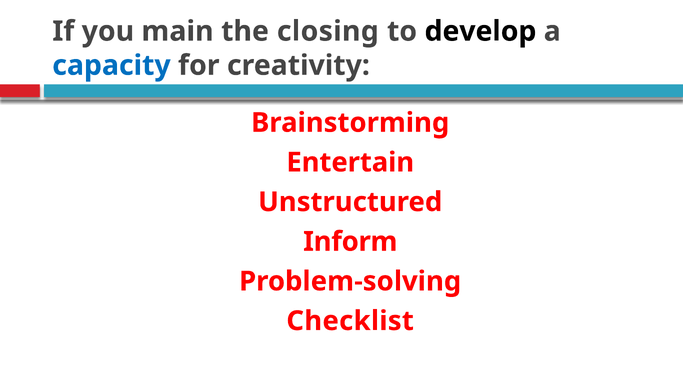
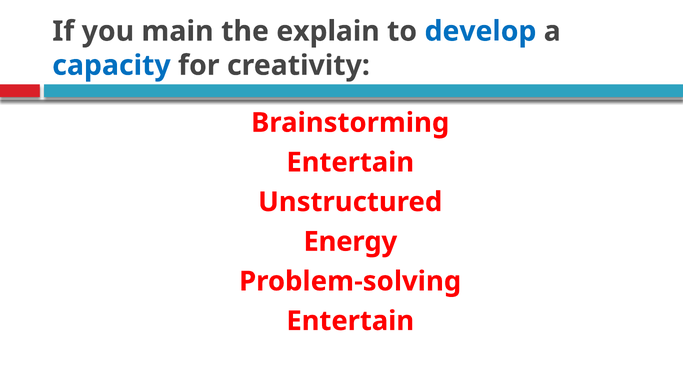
closing: closing -> explain
develop colour: black -> blue
Inform: Inform -> Energy
Checklist at (350, 321): Checklist -> Entertain
